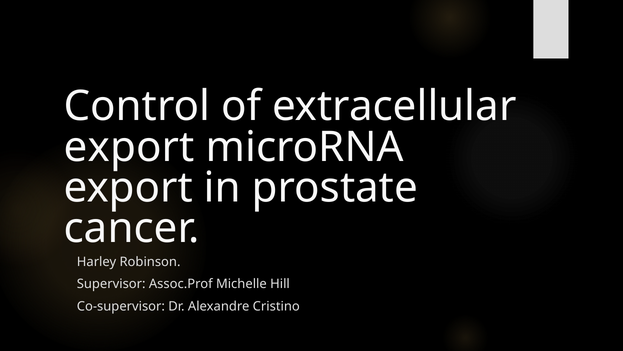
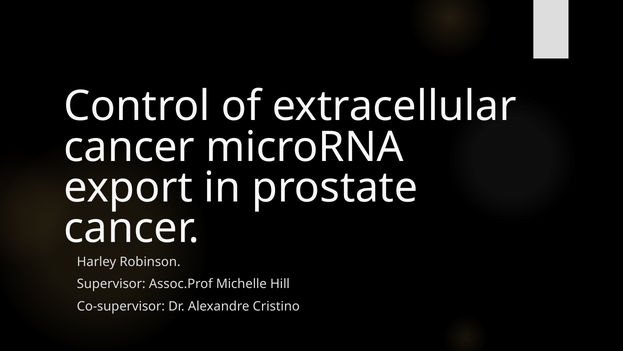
export at (129, 147): export -> cancer
